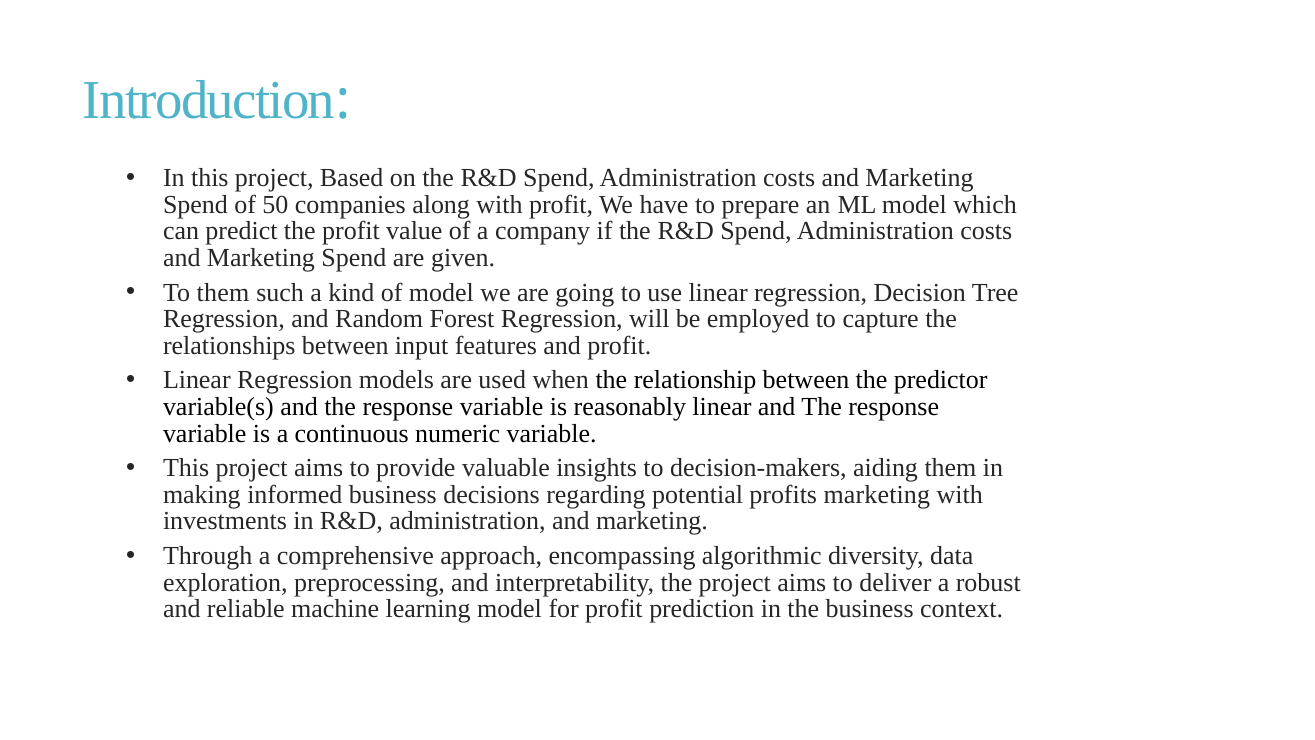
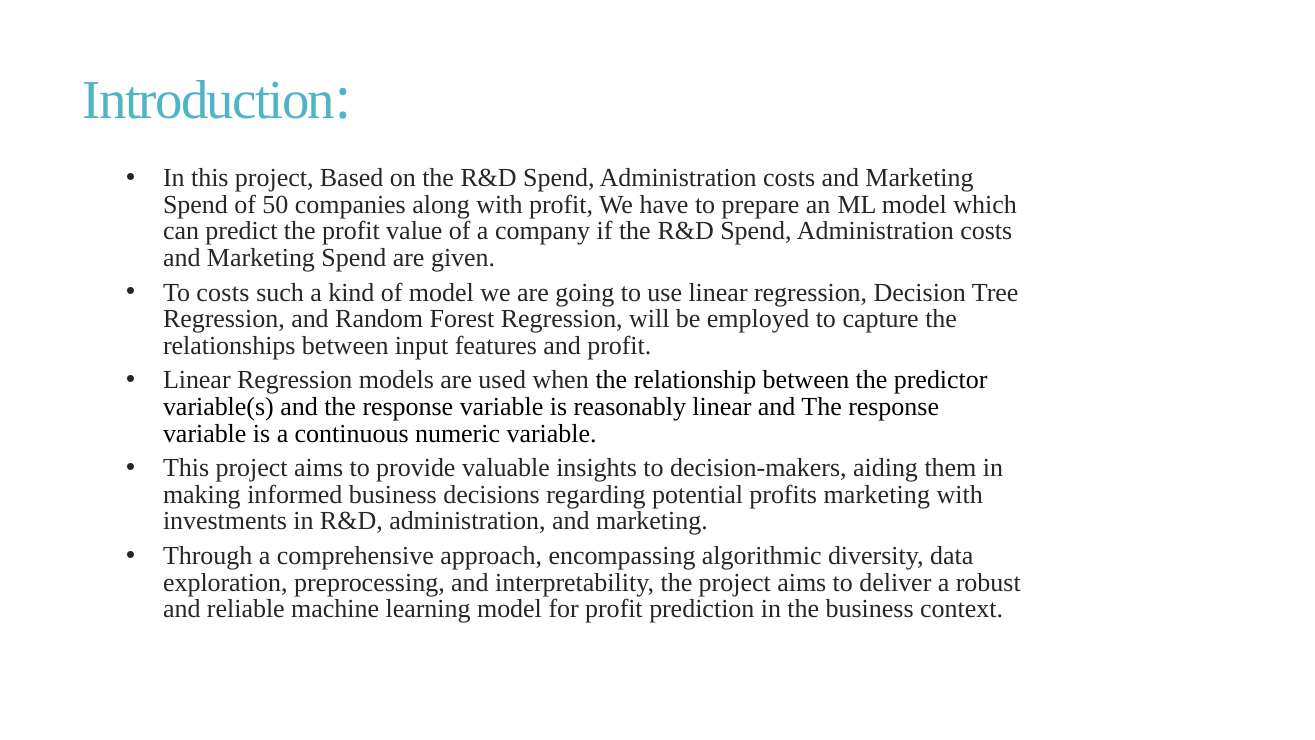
To them: them -> costs
